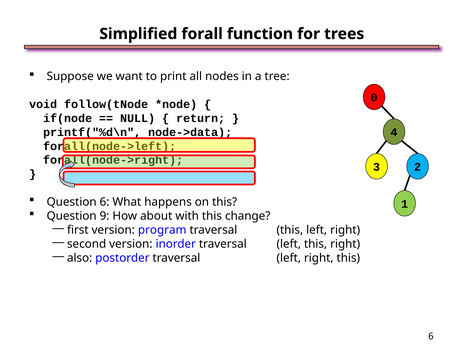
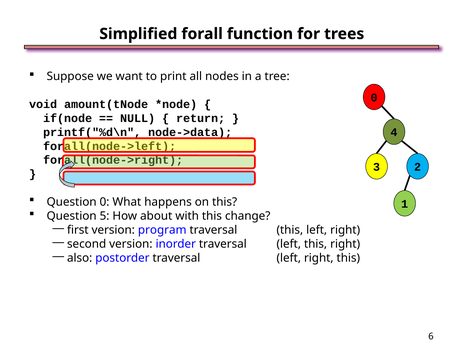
follow(tNode: follow(tNode -> amount(tNode
Question 6: 6 -> 0
9: 9 -> 5
